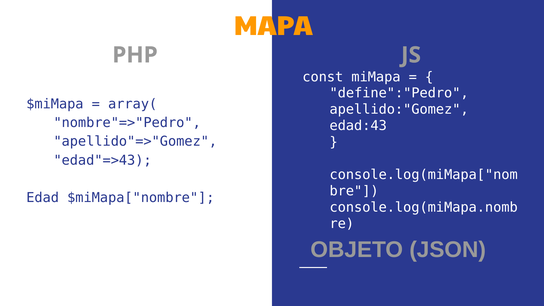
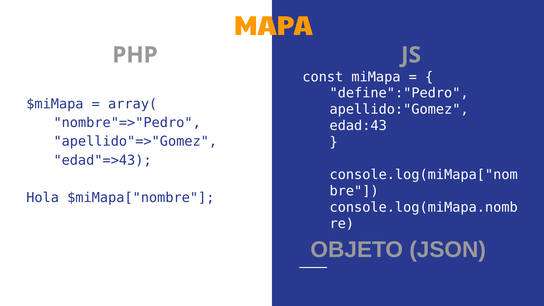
Edad: Edad -> Hola
